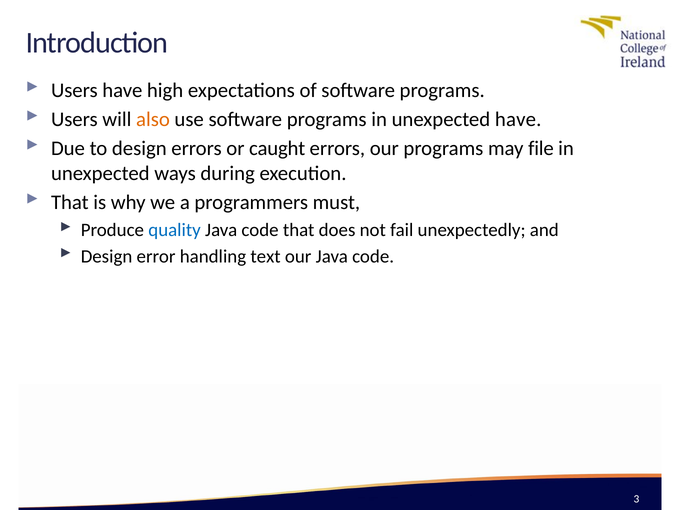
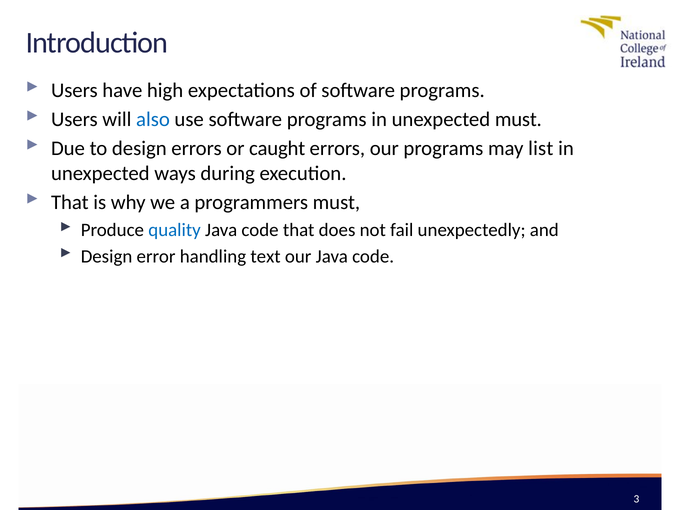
also colour: orange -> blue
unexpected have: have -> must
file: file -> list
